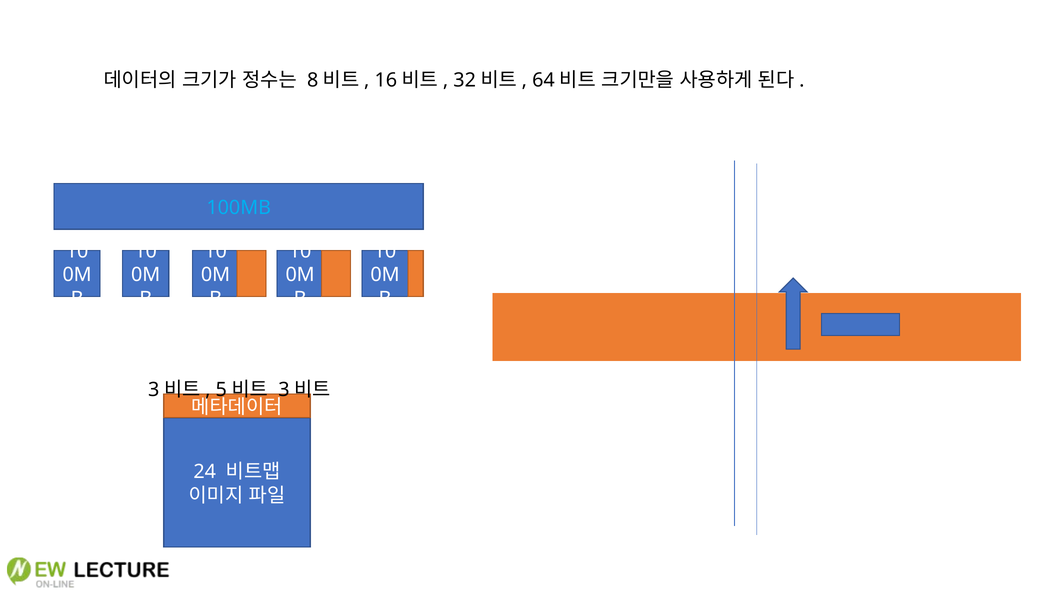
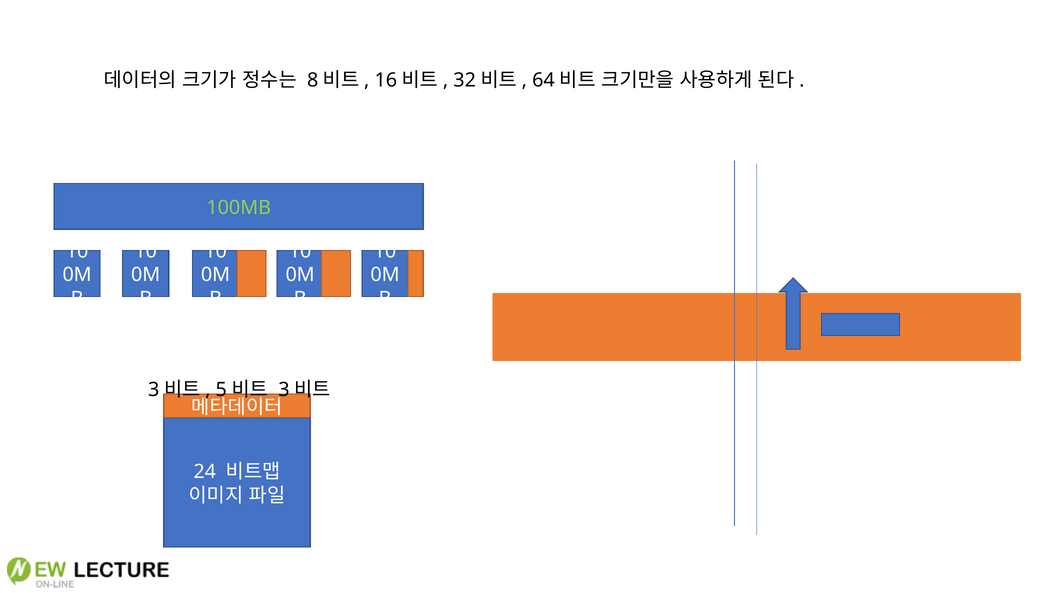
100MB colour: light blue -> light green
